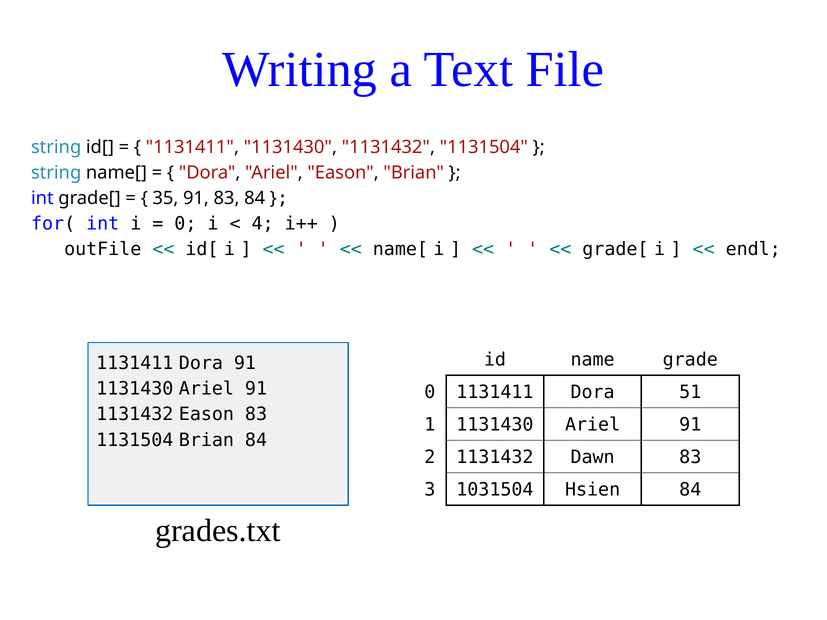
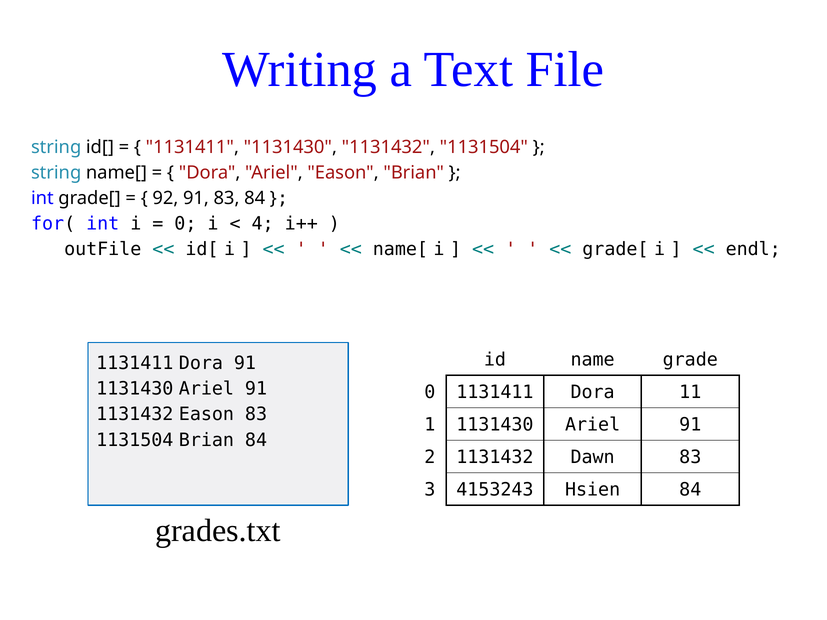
35: 35 -> 92
51: 51 -> 11
1031504: 1031504 -> 4153243
